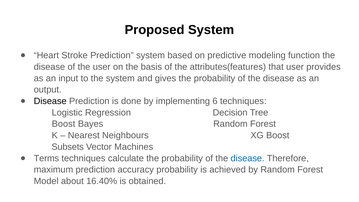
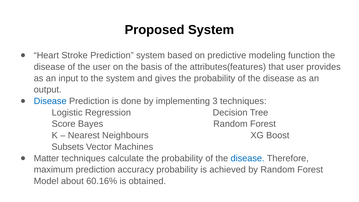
Disease at (50, 101) colour: black -> blue
6: 6 -> 3
Boost at (64, 124): Boost -> Score
Terms: Terms -> Matter
16.40%: 16.40% -> 60.16%
